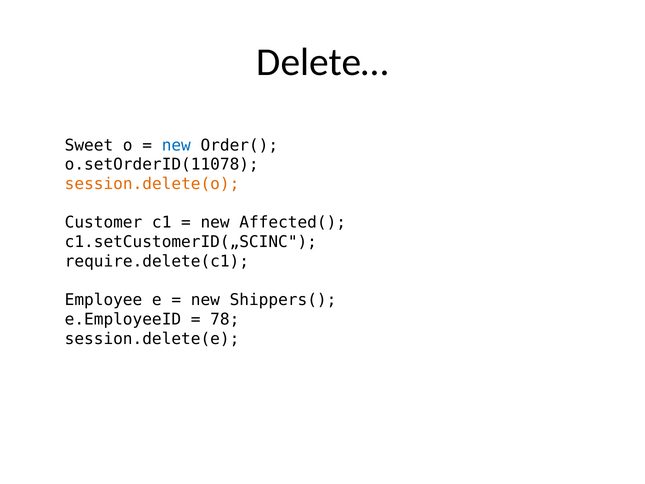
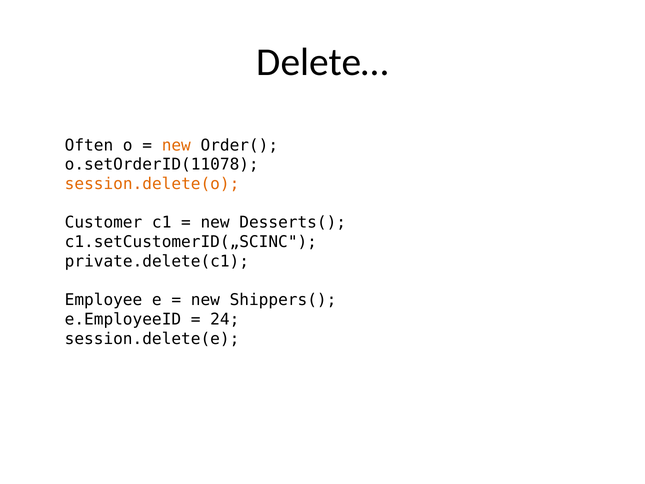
Sweet: Sweet -> Often
new at (176, 145) colour: blue -> orange
Affected(: Affected( -> Desserts(
require.delete(c1: require.delete(c1 -> private.delete(c1
78: 78 -> 24
